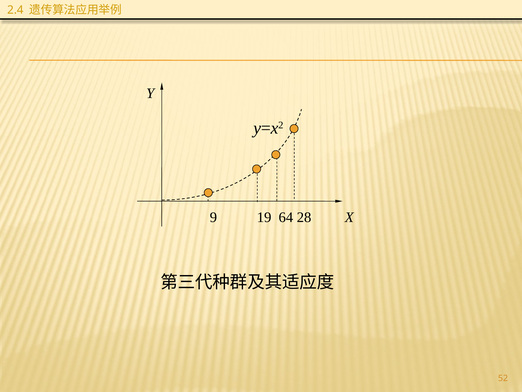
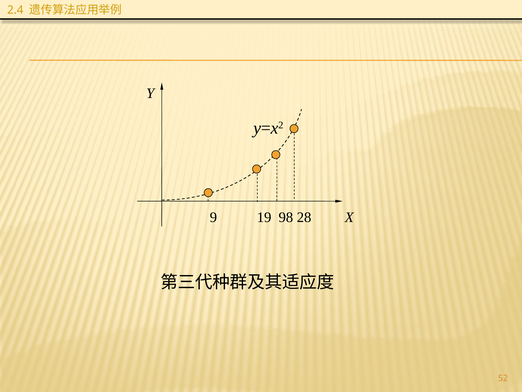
64: 64 -> 98
